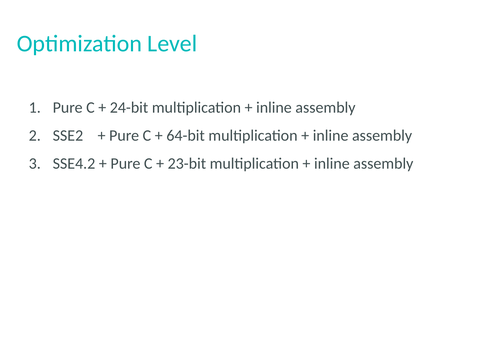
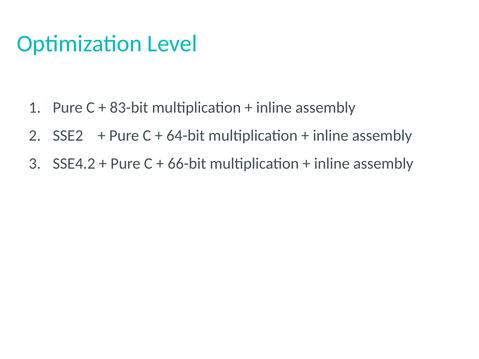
24-bit: 24-bit -> 83-bit
23-bit: 23-bit -> 66-bit
